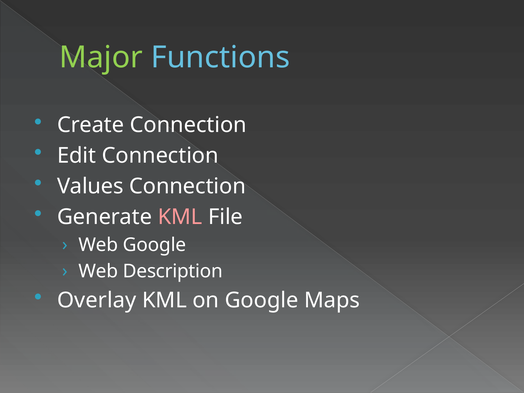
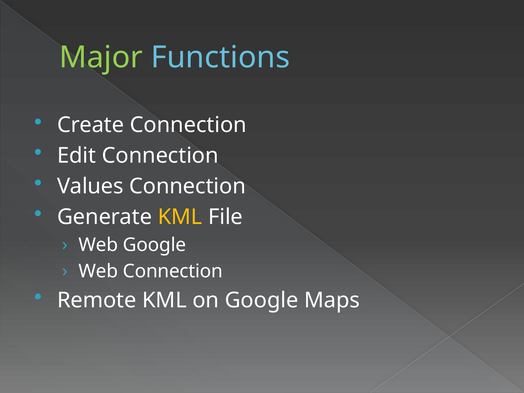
KML at (180, 217) colour: pink -> yellow
Web Description: Description -> Connection
Overlay: Overlay -> Remote
